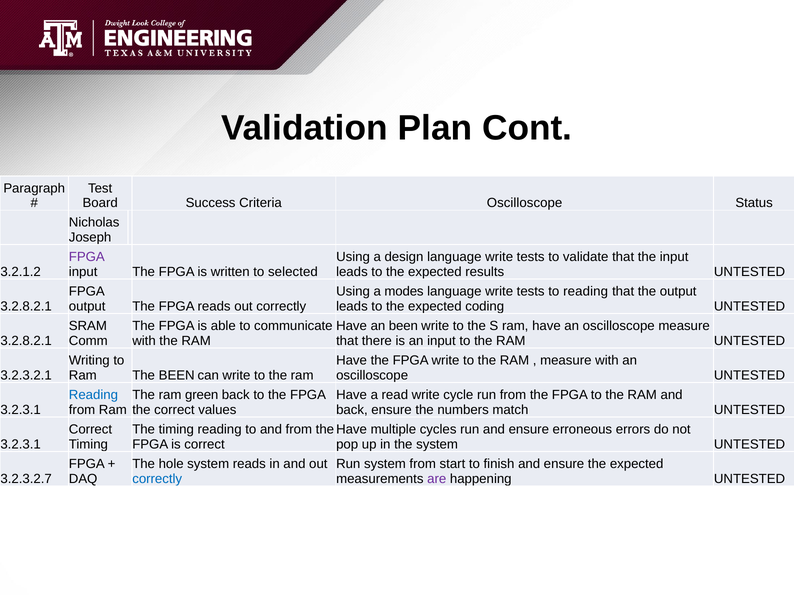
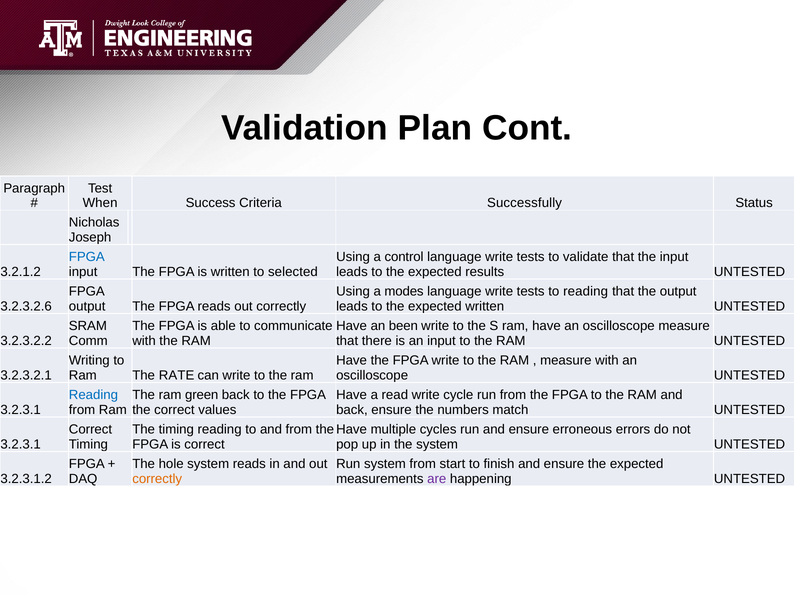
Board: Board -> When
Criteria Oscilloscope: Oscilloscope -> Successfully
FPGA at (87, 257) colour: purple -> blue
design: design -> control
3.2.8.2.1 at (26, 307): 3.2.8.2.1 -> 3.2.3.2.6
expected coding: coding -> written
3.2.8.2.1 at (26, 341): 3.2.8.2.1 -> 3.2.3.2.2
The BEEN: BEEN -> RATE
3.2.3.2.7: 3.2.3.2.7 -> 3.2.3.1.2
correctly at (157, 479) colour: blue -> orange
